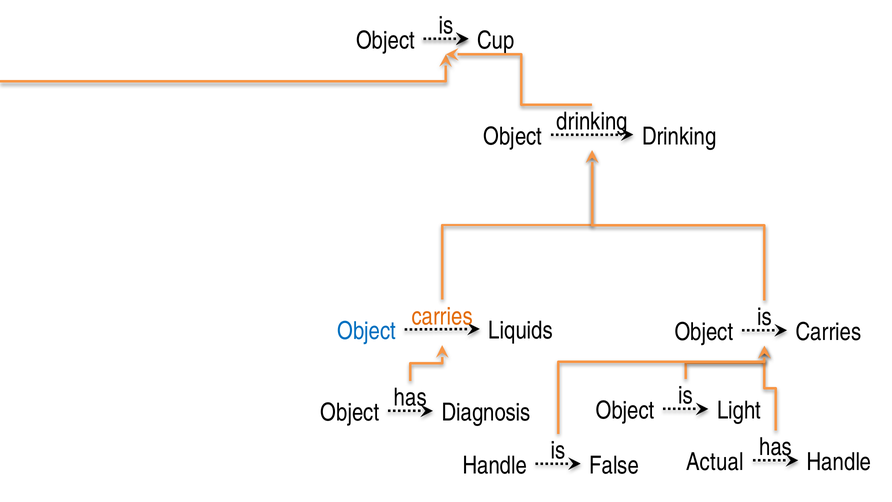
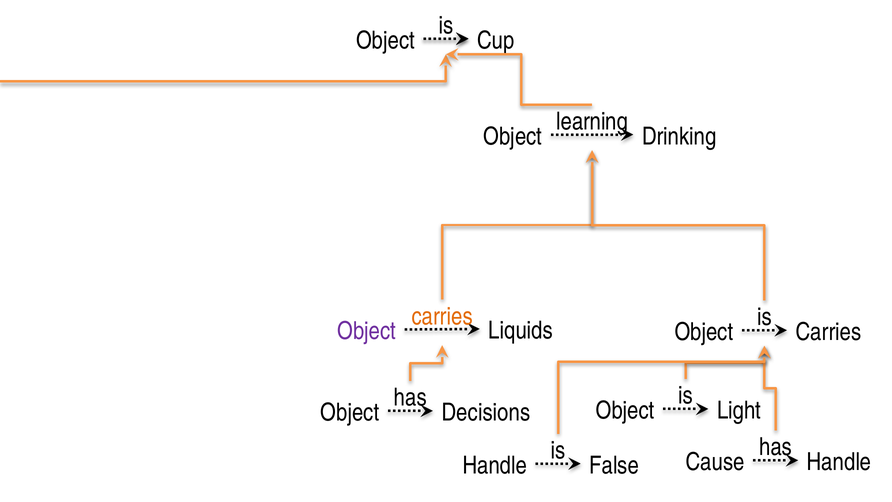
drinking at (592, 121): drinking -> learning
Object at (367, 331) colour: blue -> purple
Diagnosis: Diagnosis -> Decisions
Actual: Actual -> Cause
